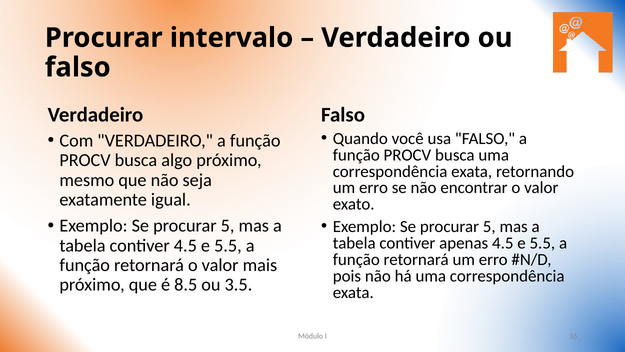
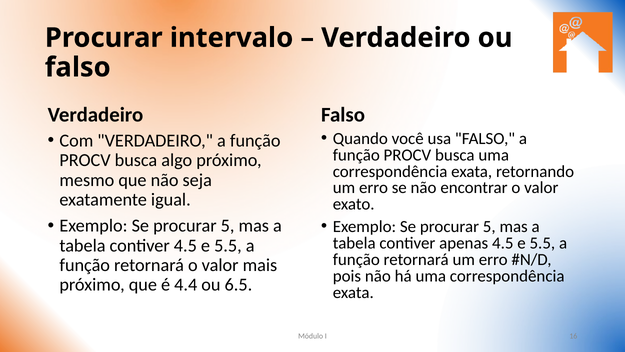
8.5: 8.5 -> 4.4
3.5: 3.5 -> 6.5
